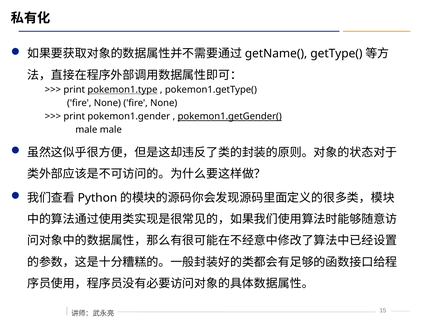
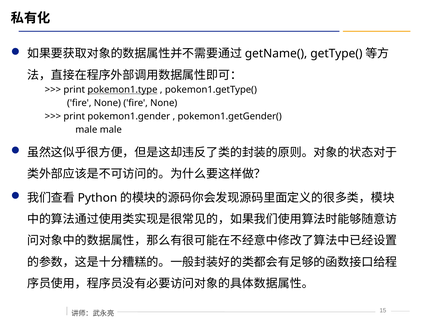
pokemon1.getGender( underline: present -> none
